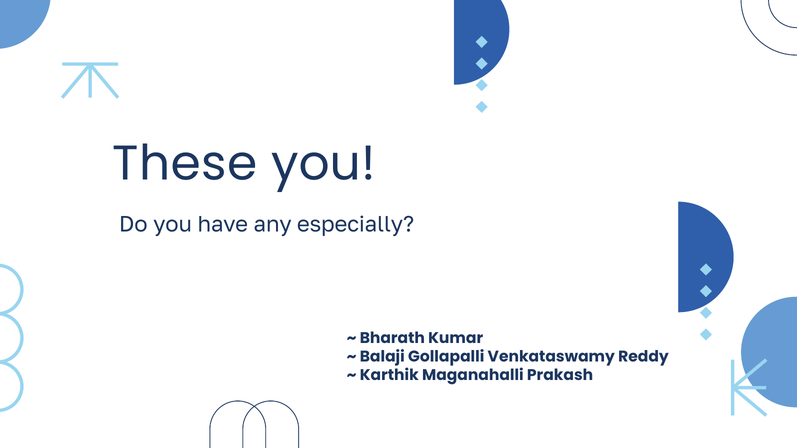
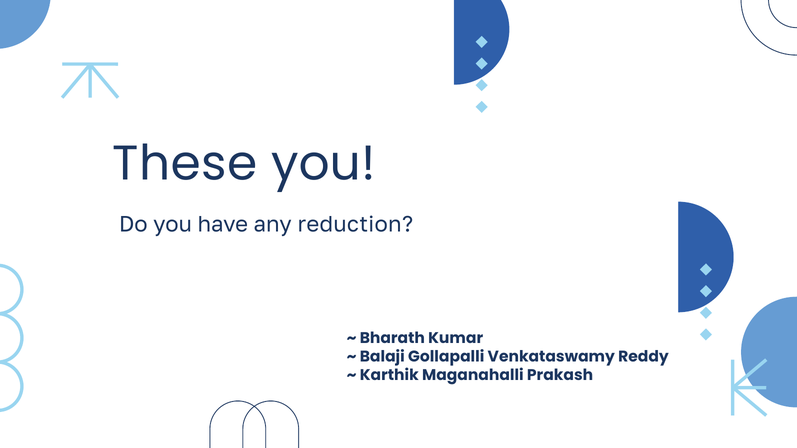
especially: especially -> reduction
